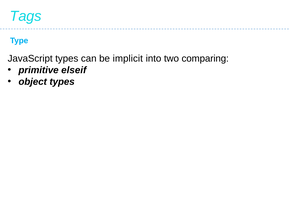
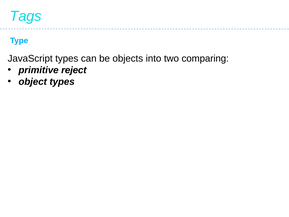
implicit: implicit -> objects
elseif: elseif -> reject
